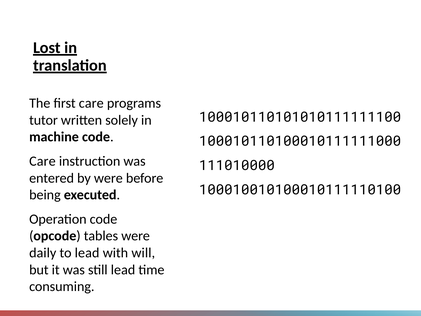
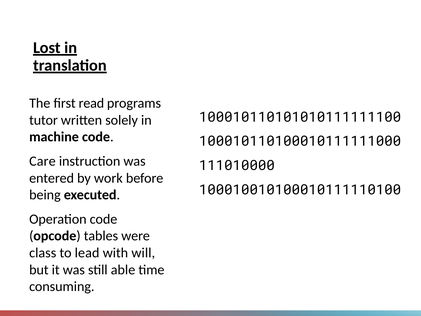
first care: care -> read
by were: were -> work
daily: daily -> class
still lead: lead -> able
